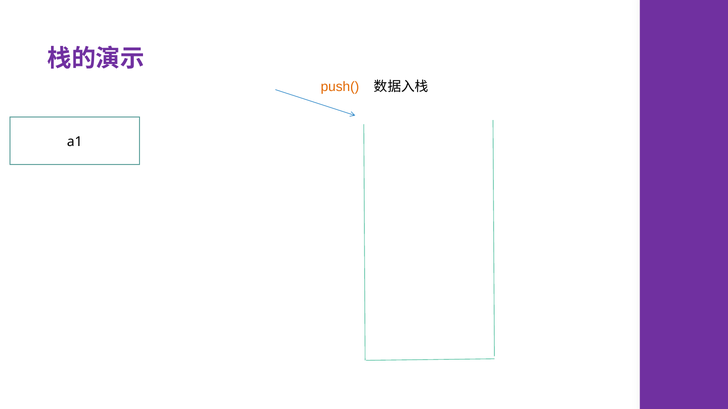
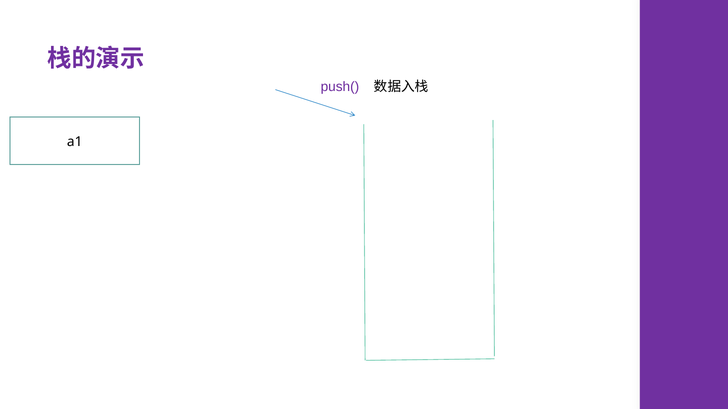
push( colour: orange -> purple
